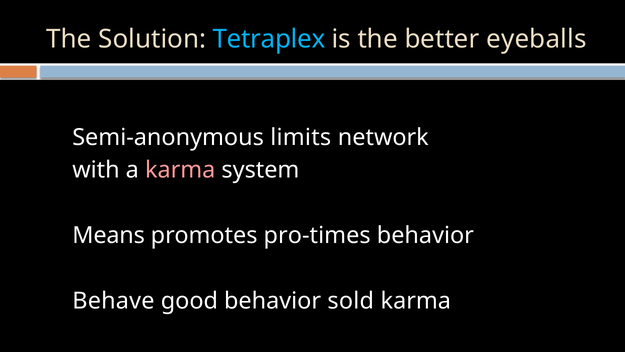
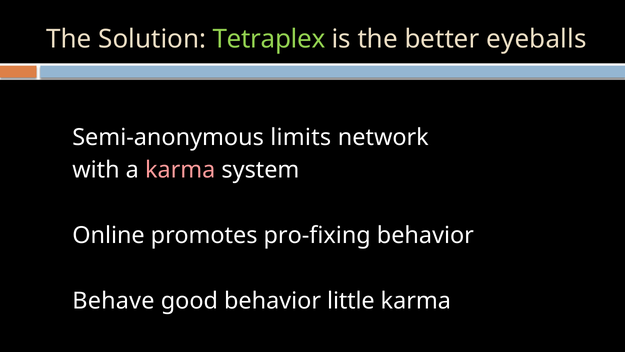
Tetraplex colour: light blue -> light green
Means: Means -> Online
pro-times: pro-times -> pro-fixing
sold: sold -> little
